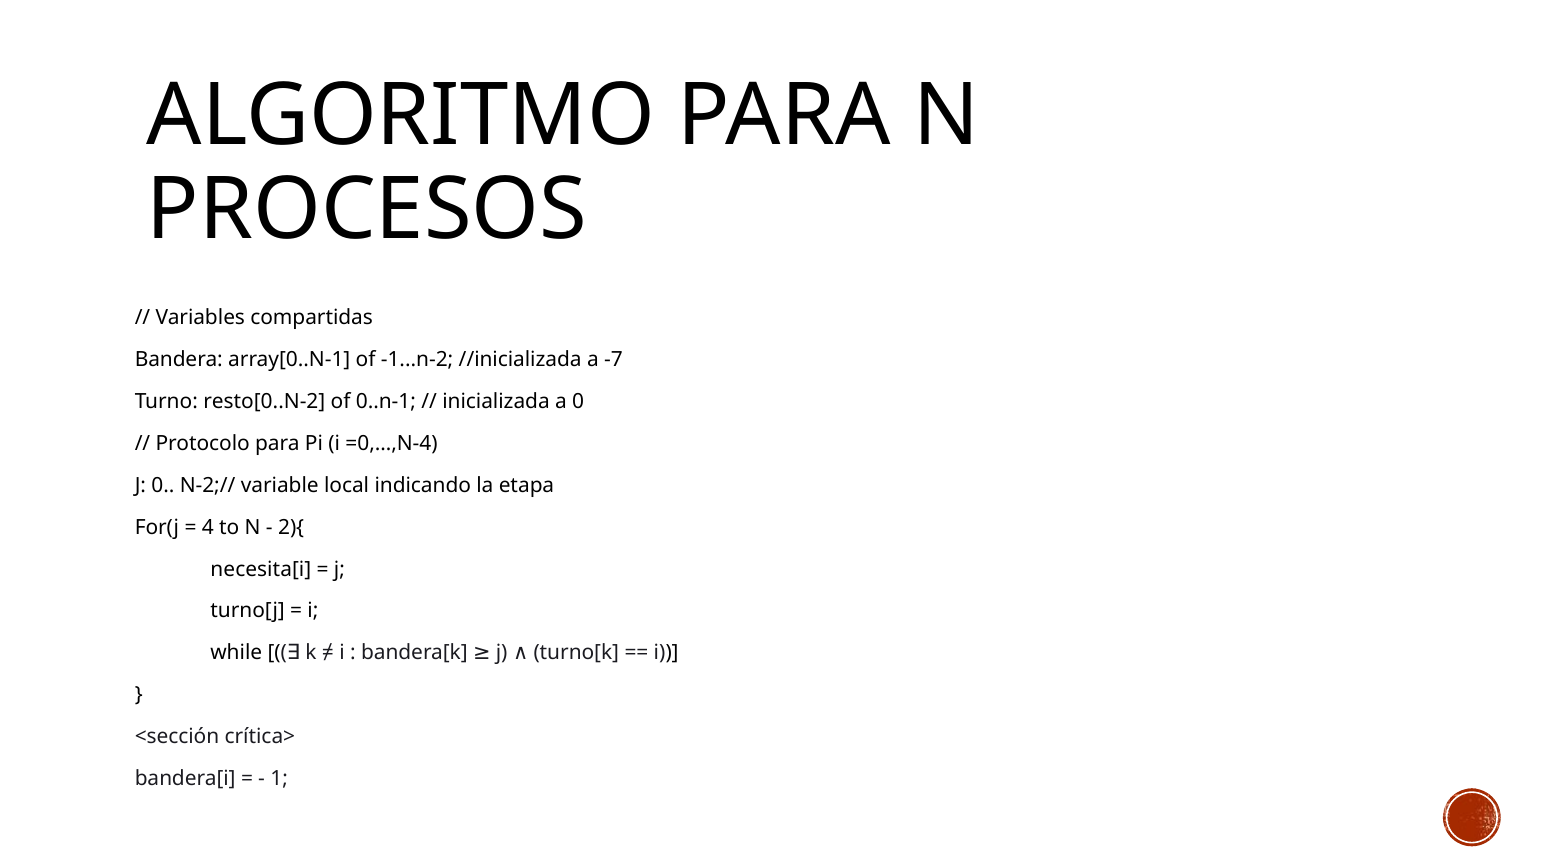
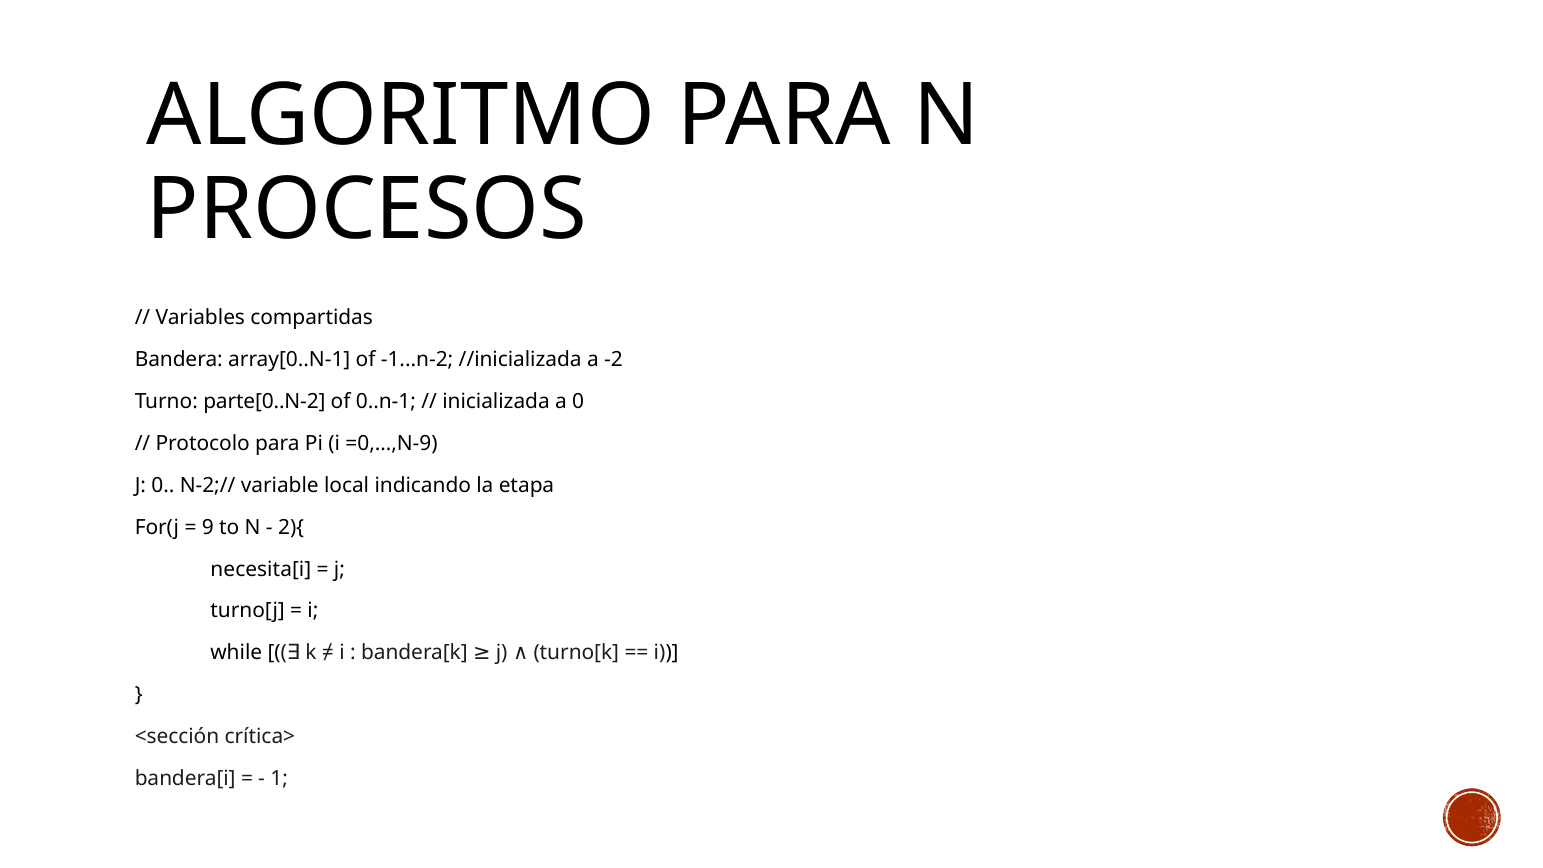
-7: -7 -> -2
resto[0..N-2: resto[0..N-2 -> parte[0..N-2
=0,…,N-4: =0,…,N-4 -> =0,…,N-9
4: 4 -> 9
